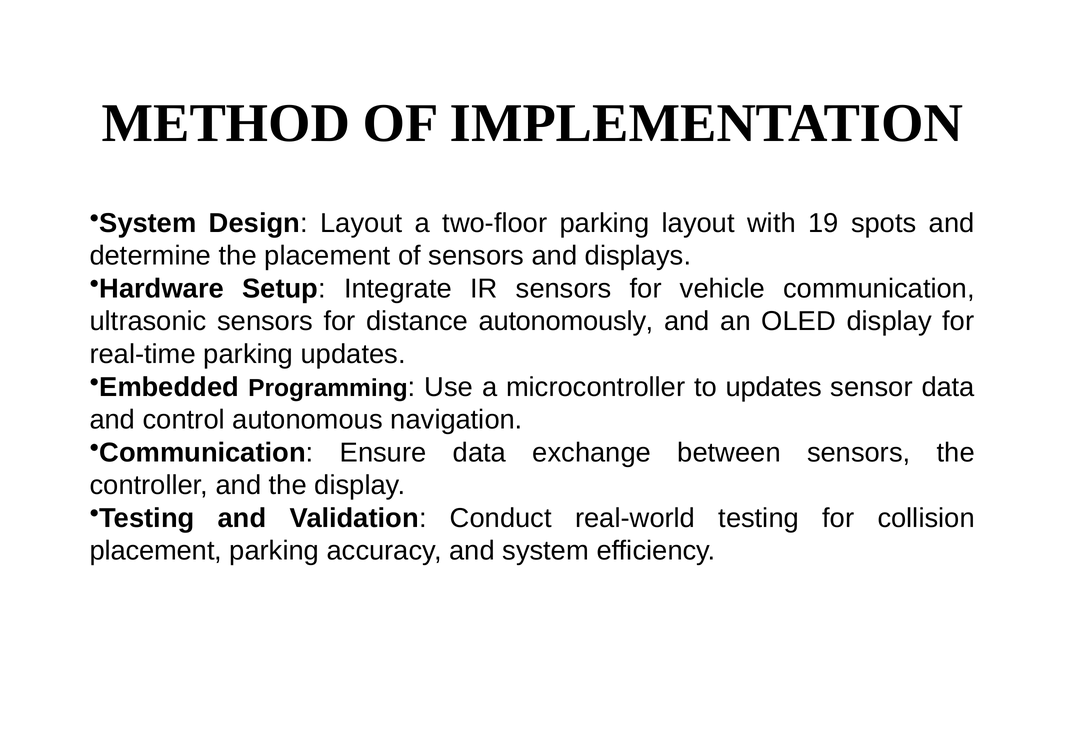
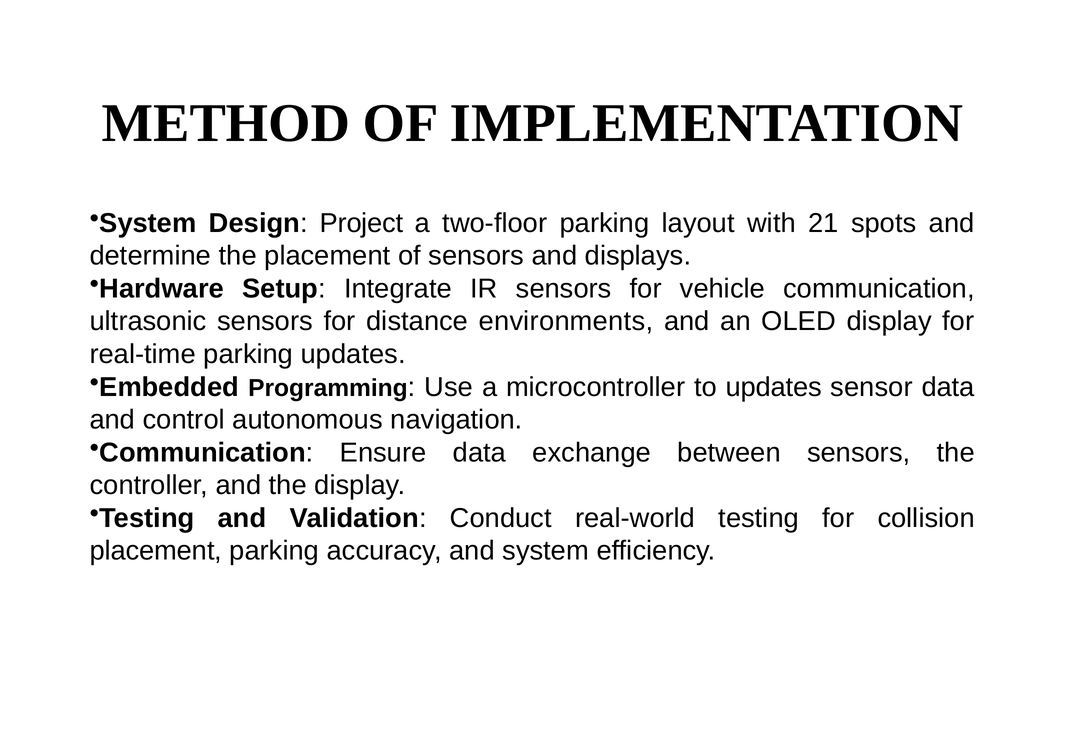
Design Layout: Layout -> Project
19: 19 -> 21
autonomously: autonomously -> environments
